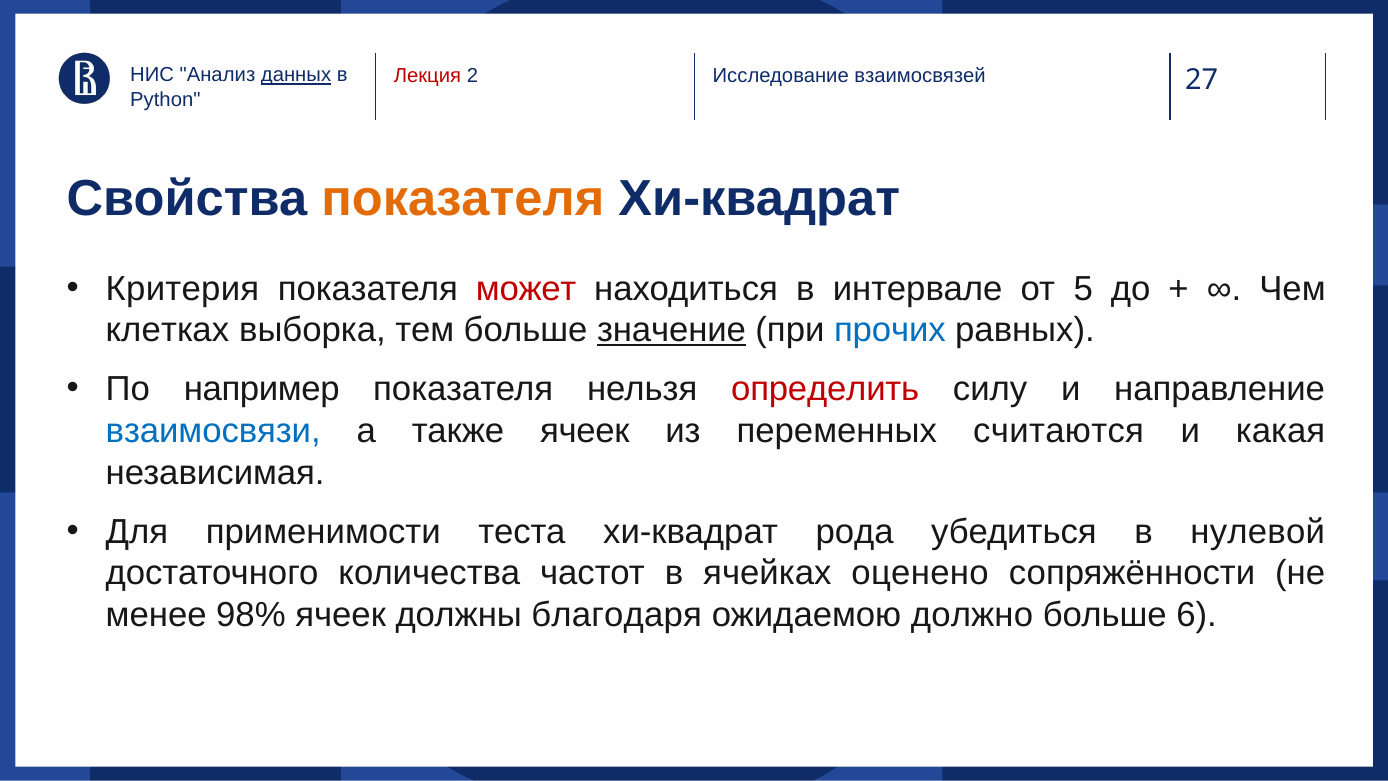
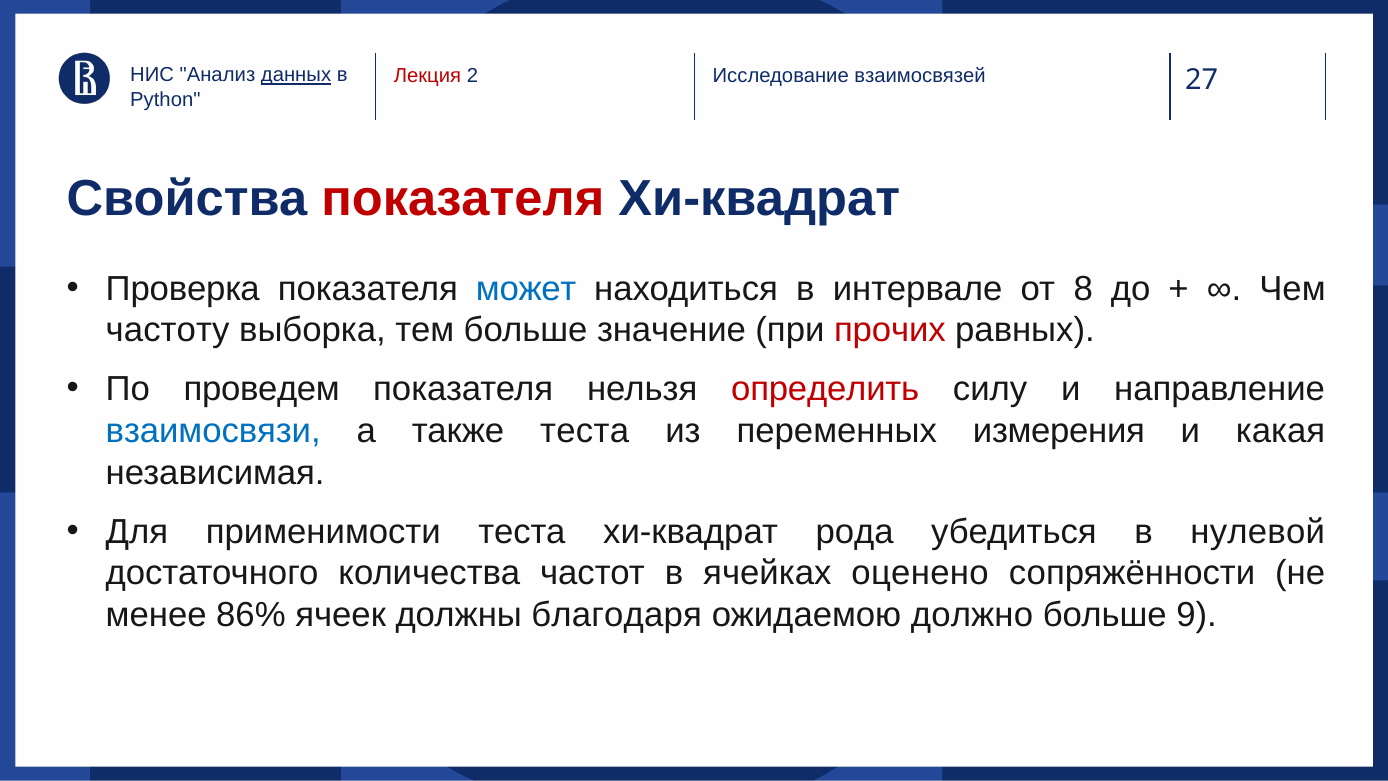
показателя at (463, 199) colour: orange -> red
Критерия: Критерия -> Проверка
может colour: red -> blue
5: 5 -> 8
клетках: клетках -> частоту
значение underline: present -> none
прочих colour: blue -> red
например: например -> проведем
также ячеек: ячеек -> теста
считаются: считаются -> измерения
98%: 98% -> 86%
6: 6 -> 9
